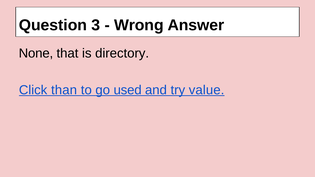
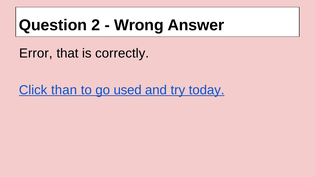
3: 3 -> 2
None: None -> Error
directory: directory -> correctly
value: value -> today
